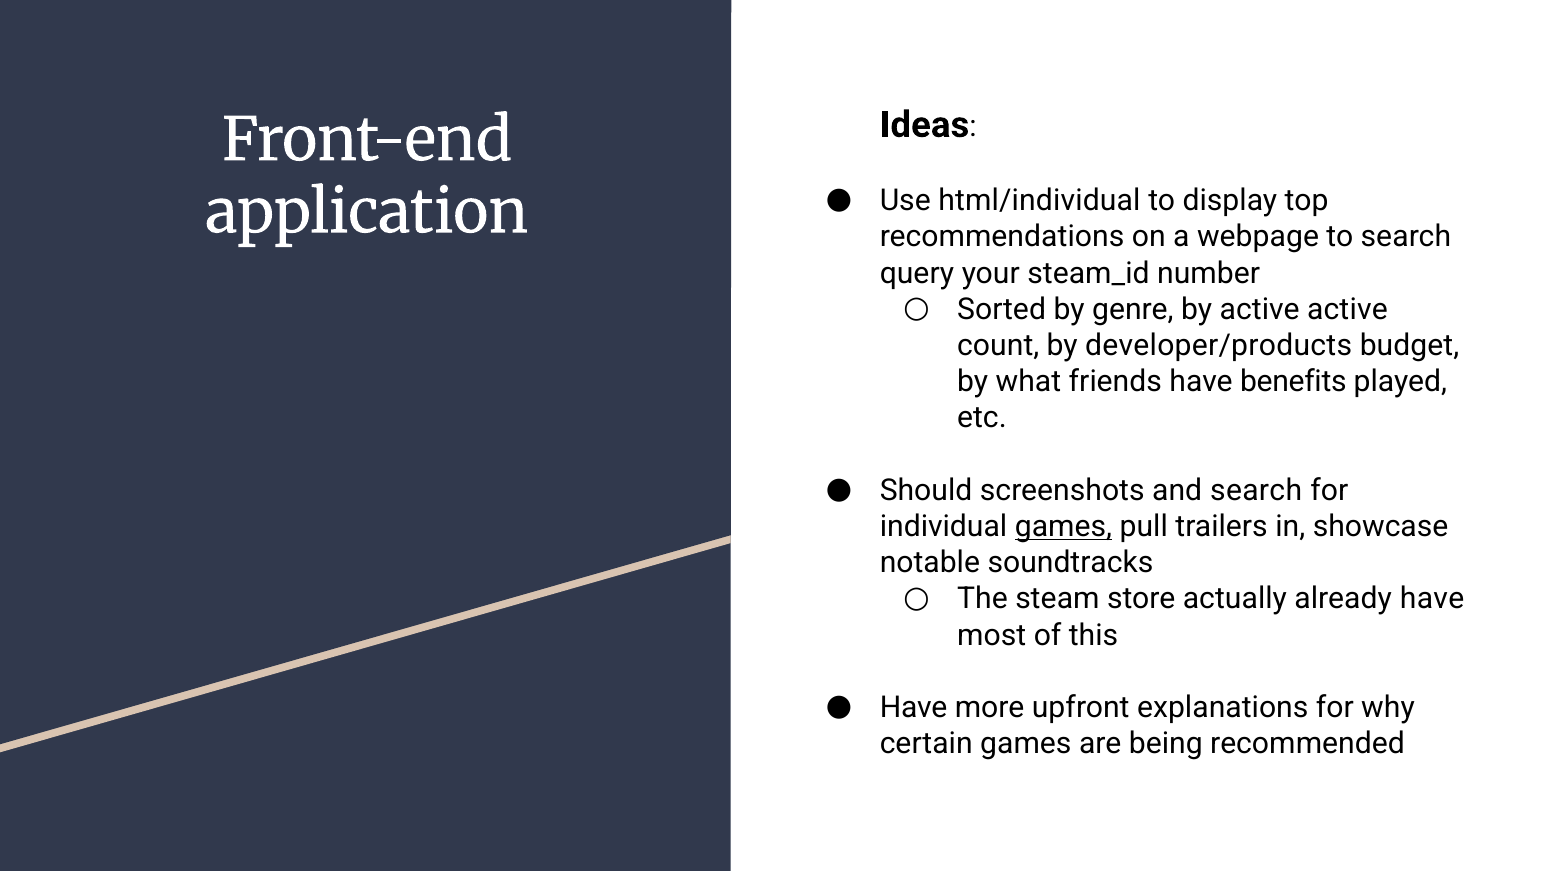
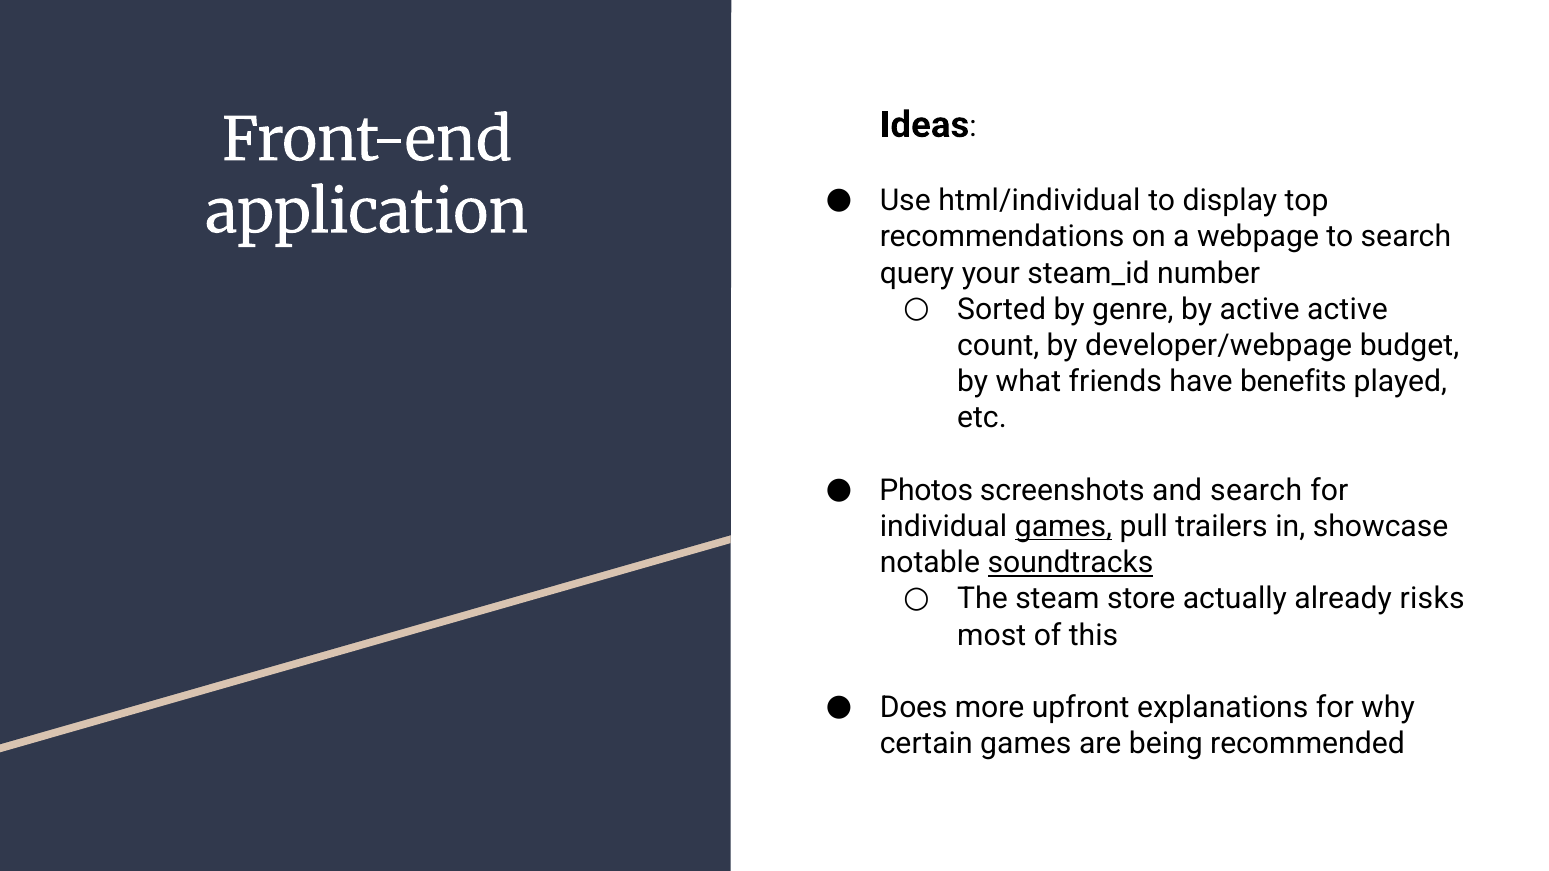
developer/products: developer/products -> developer/webpage
Should: Should -> Photos
soundtracks underline: none -> present
already have: have -> risks
Have at (914, 708): Have -> Does
